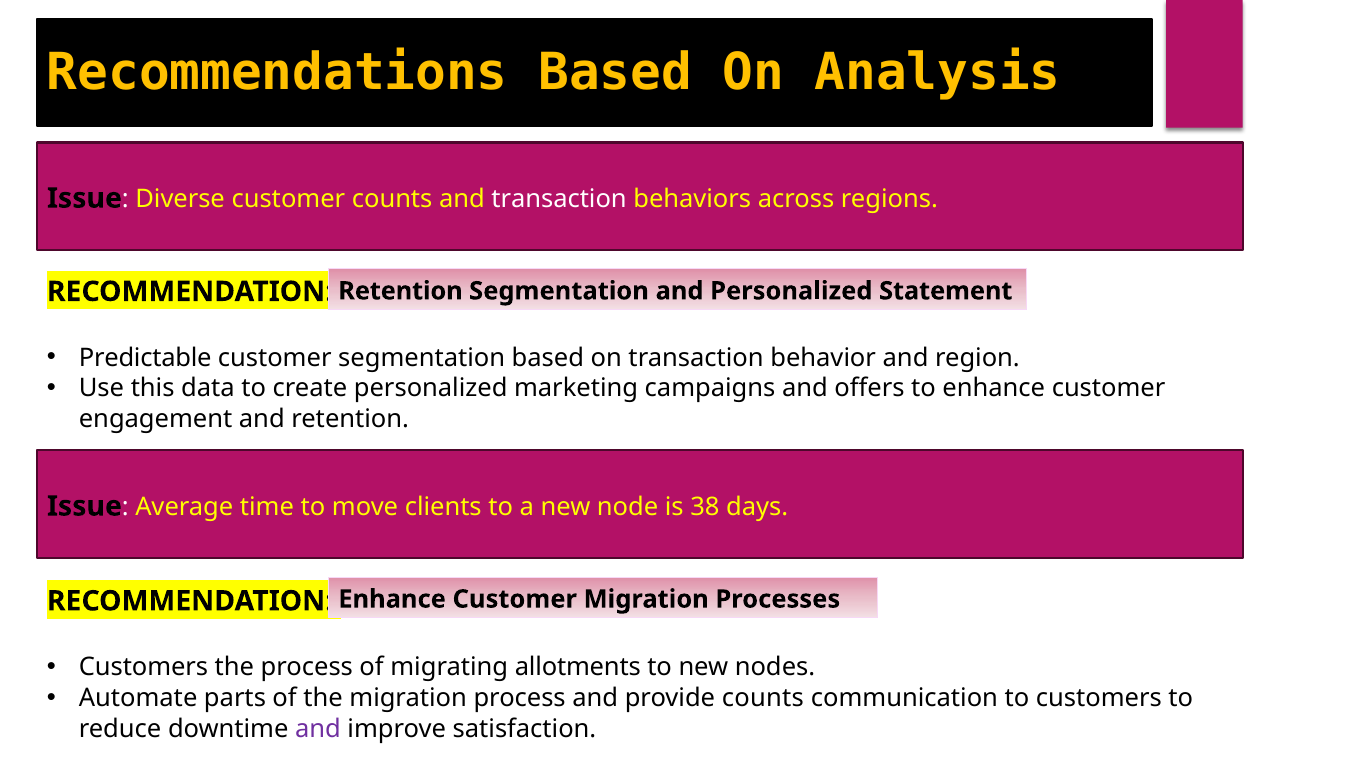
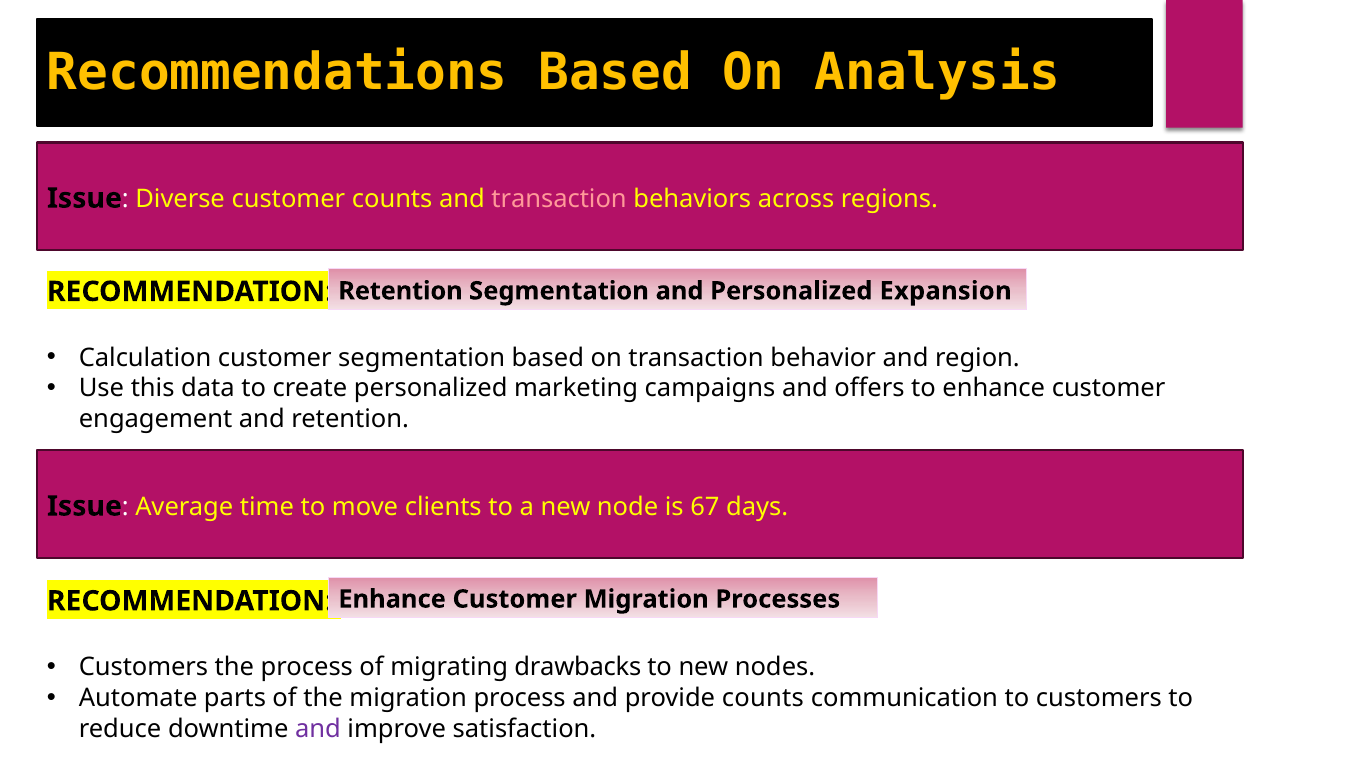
transaction at (559, 199) colour: white -> pink
Statement: Statement -> Expansion
Predictable: Predictable -> Calculation
38: 38 -> 67
allotments: allotments -> drawbacks
